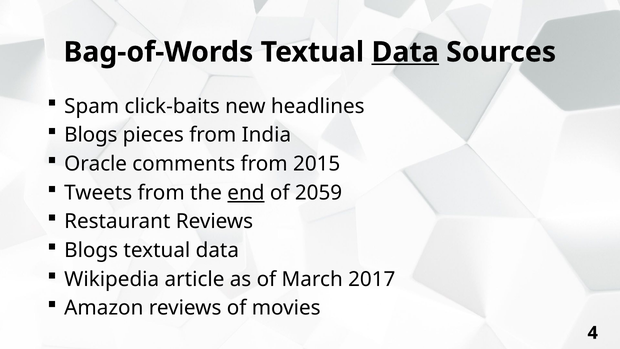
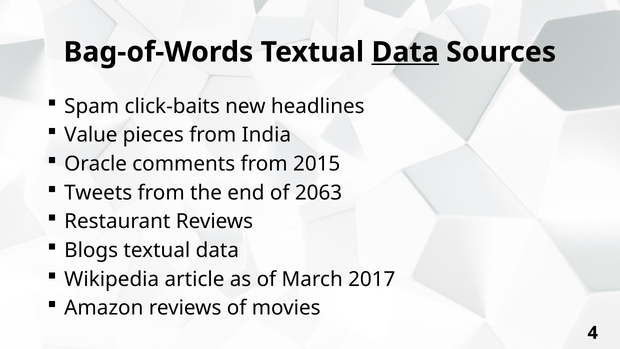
Blogs at (91, 135): Blogs -> Value
end underline: present -> none
2059: 2059 -> 2063
